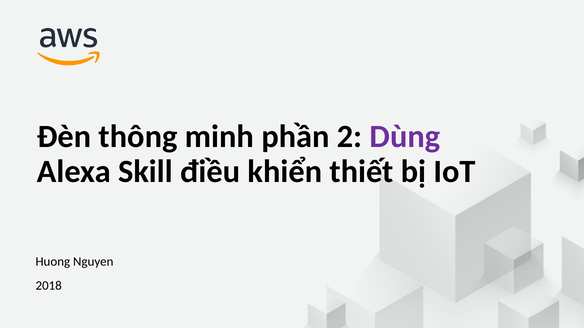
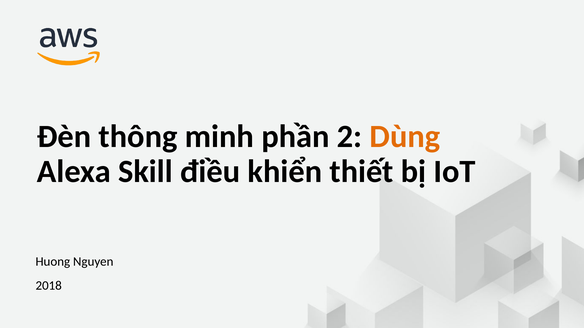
Dùng colour: purple -> orange
